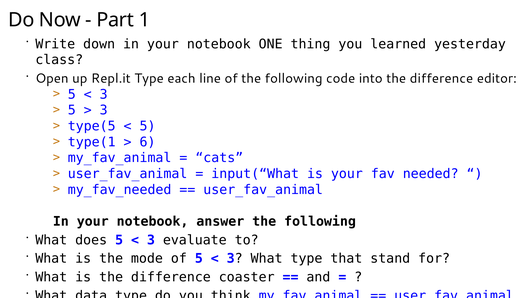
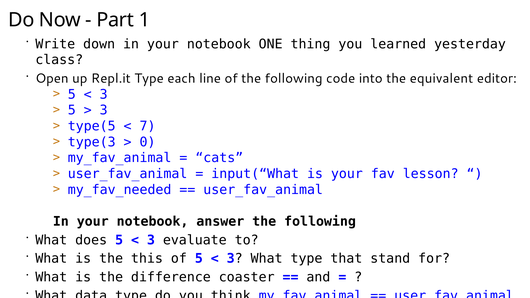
into the difference: difference -> equivalent
5 at (148, 126): 5 -> 7
type(1: type(1 -> type(3
6: 6 -> 0
needed: needed -> lesson
mode: mode -> this
